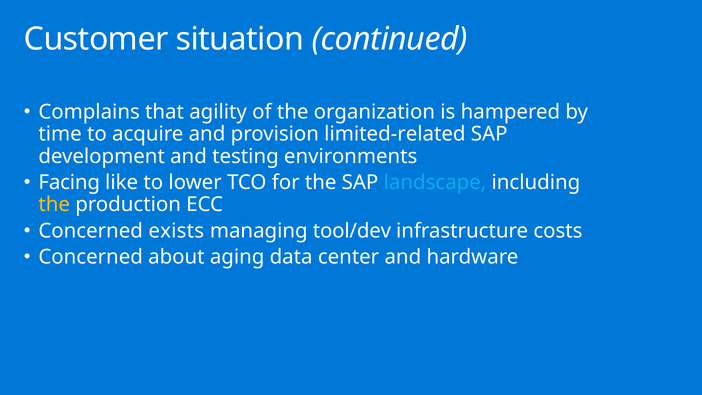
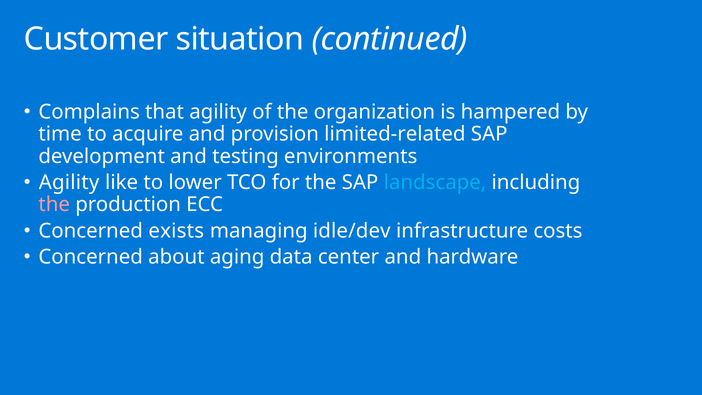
Facing at (69, 182): Facing -> Agility
the at (54, 205) colour: yellow -> pink
tool/dev: tool/dev -> idle/dev
